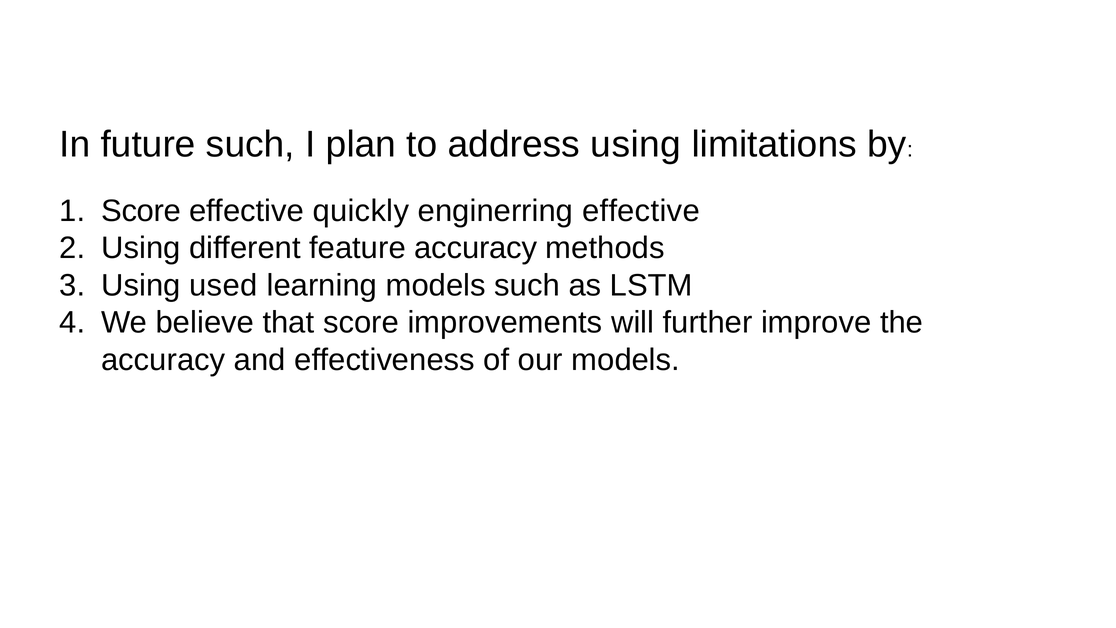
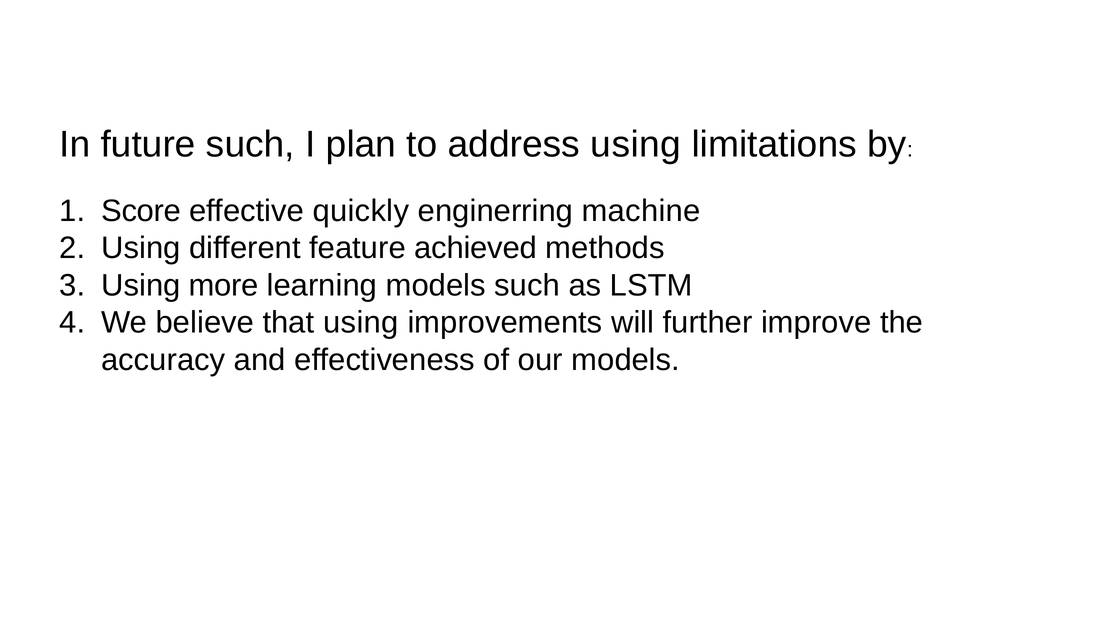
enginerring effective: effective -> machine
feature accuracy: accuracy -> achieved
used: used -> more
that score: score -> using
